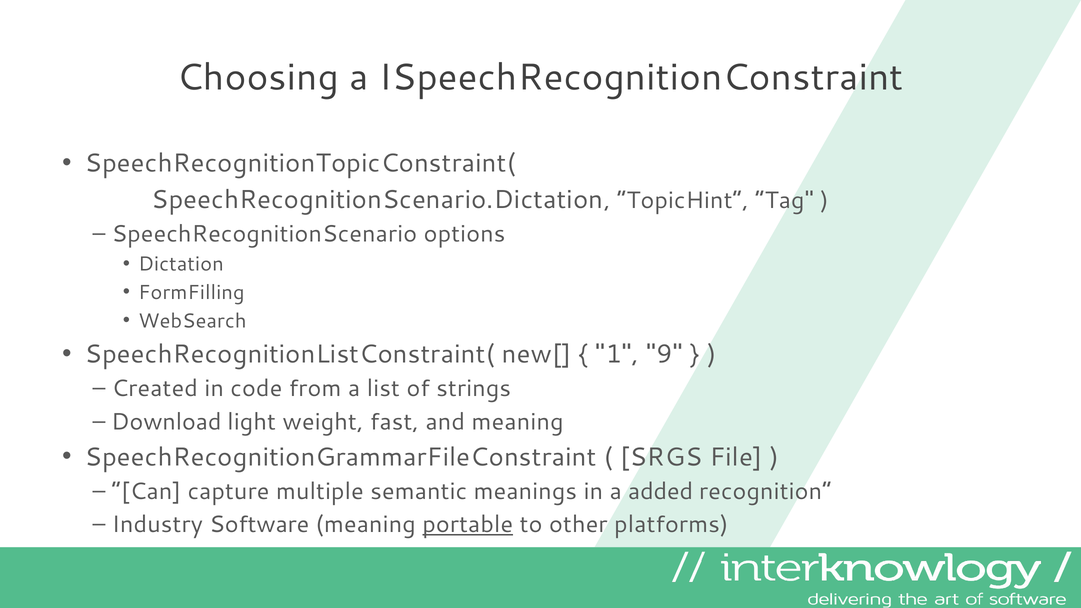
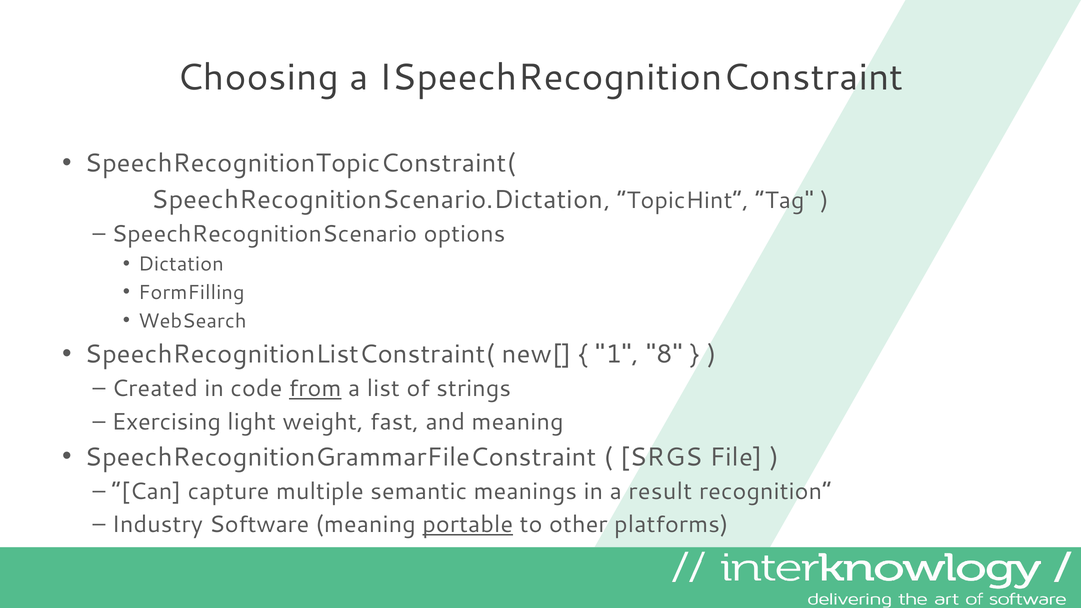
9: 9 -> 8
from underline: none -> present
Download: Download -> Exercising
added: added -> result
